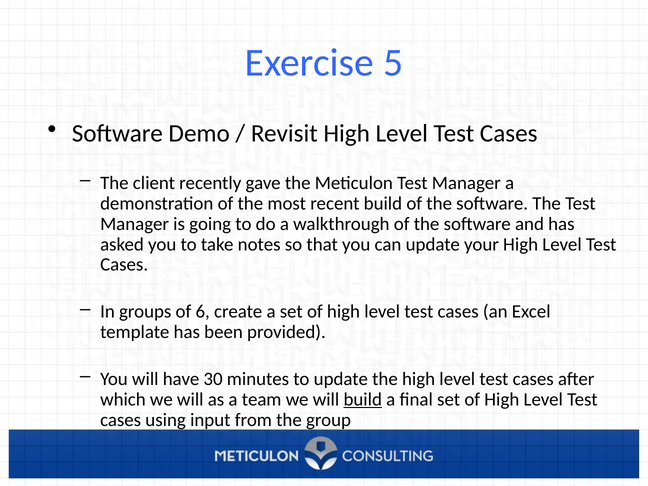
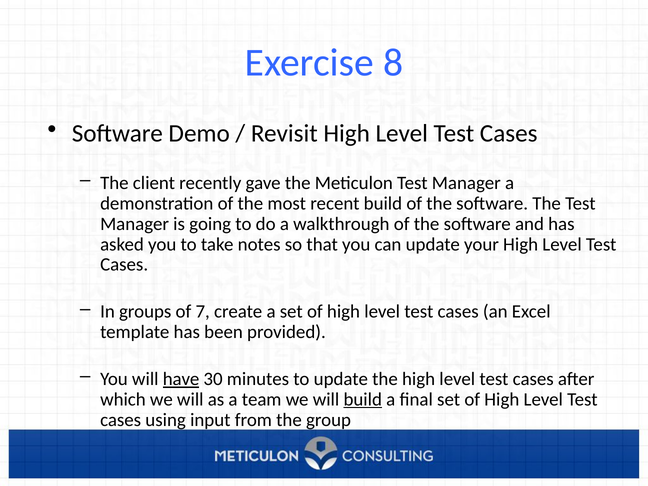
5: 5 -> 8
6: 6 -> 7
have underline: none -> present
